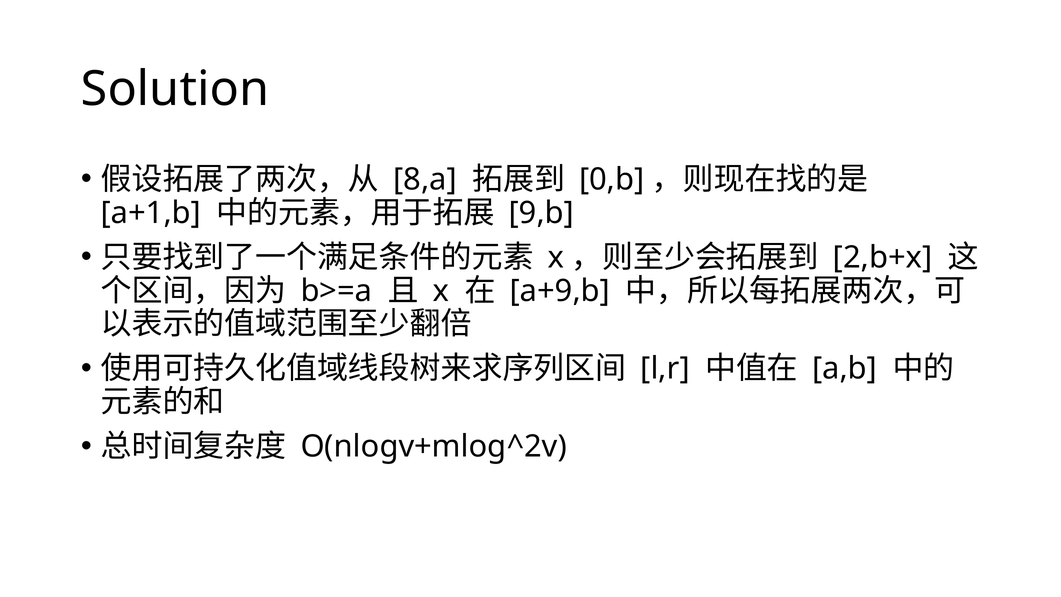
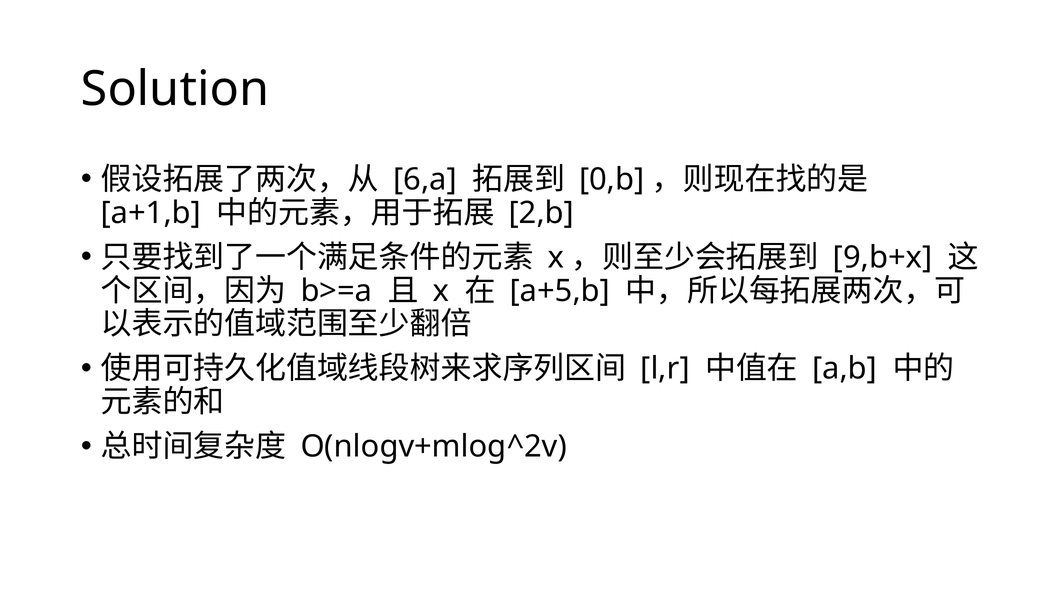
8,a: 8,a -> 6,a
9,b: 9,b -> 2,b
2,b+x: 2,b+x -> 9,b+x
a+9,b: a+9,b -> a+5,b
